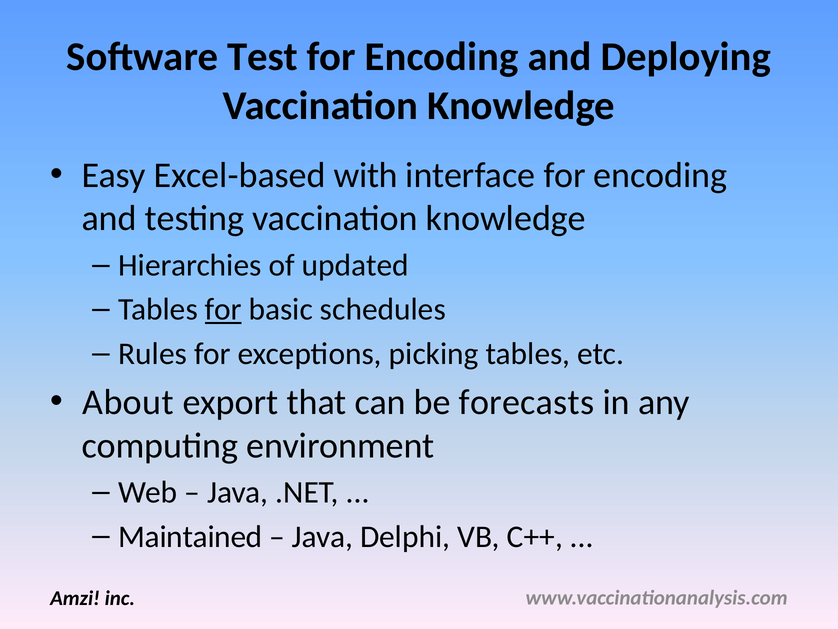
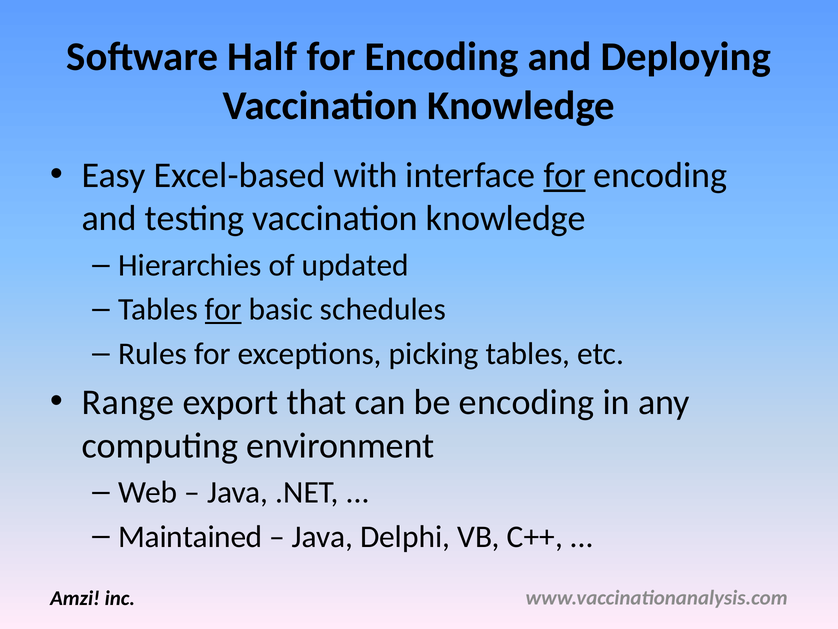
Test: Test -> Half
for at (565, 175) underline: none -> present
About: About -> Range
be forecasts: forecasts -> encoding
